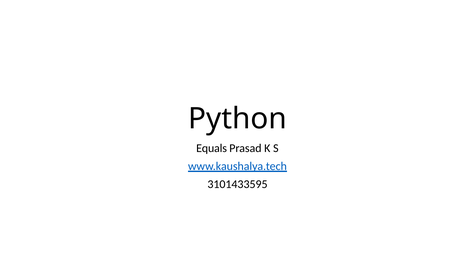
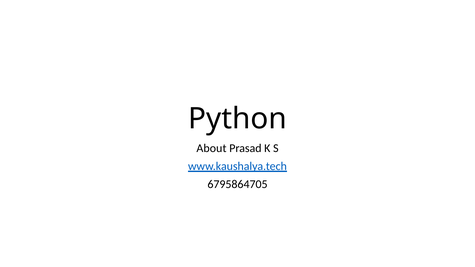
Equals: Equals -> About
3101433595: 3101433595 -> 6795864705
